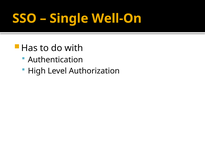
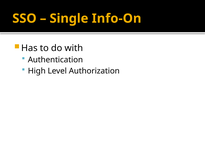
Well-On: Well-On -> Info-On
